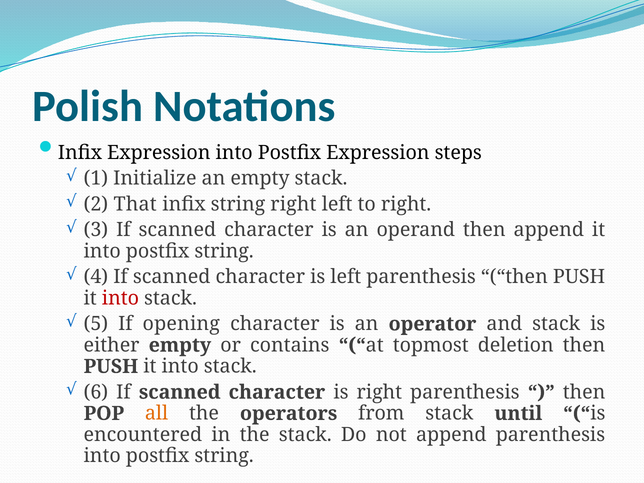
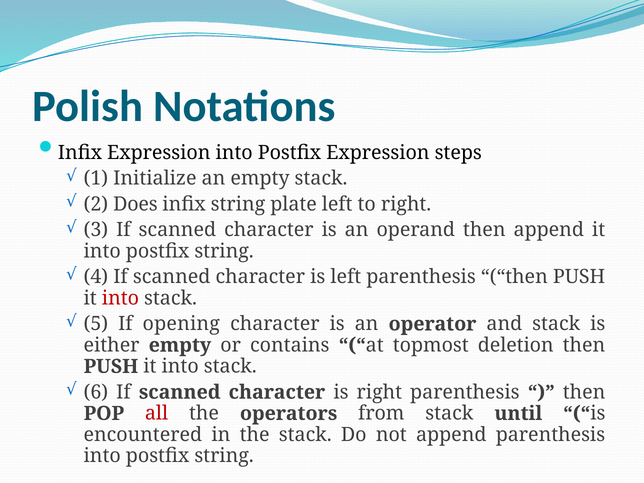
That: That -> Does
string right: right -> plate
all colour: orange -> red
